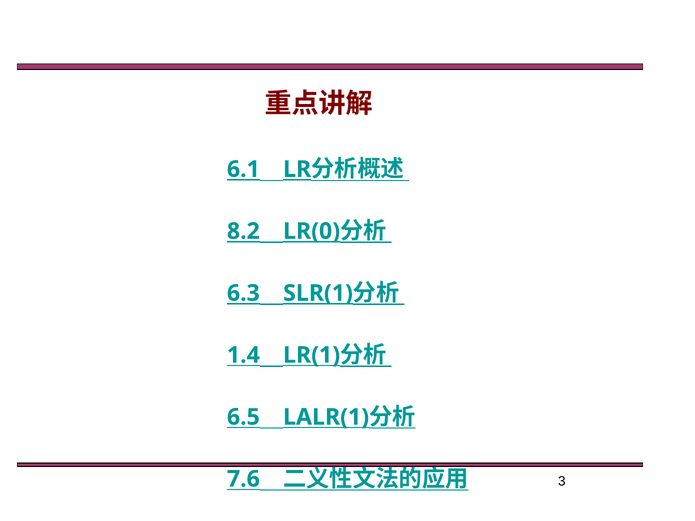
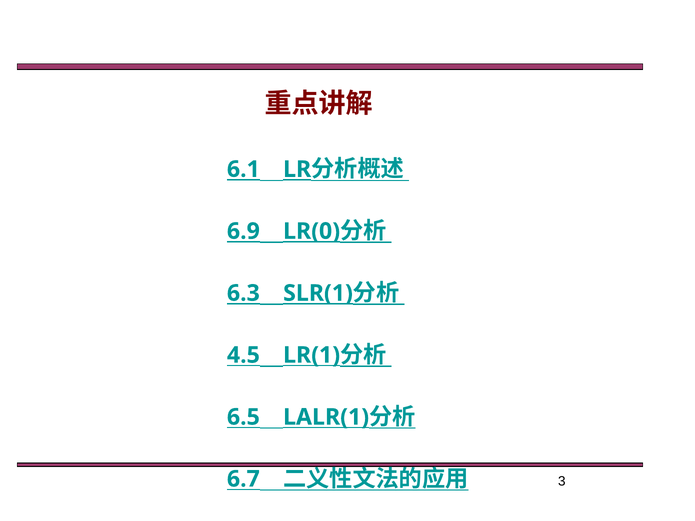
8.2: 8.2 -> 6.9
1.4: 1.4 -> 4.5
7.6: 7.6 -> 6.7
